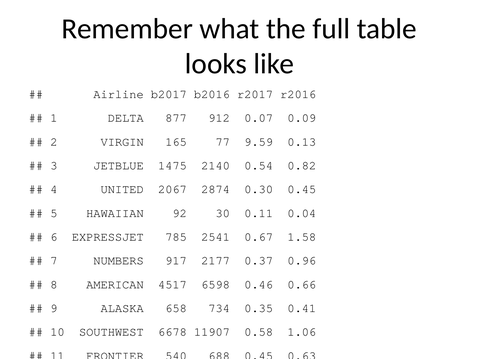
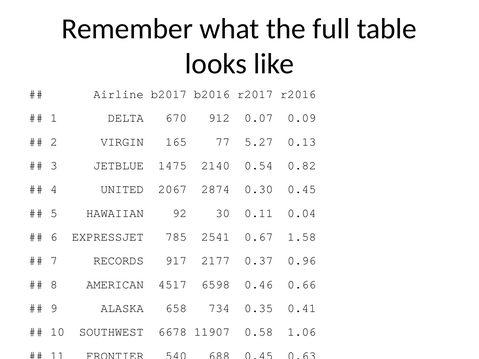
877: 877 -> 670
9.59: 9.59 -> 5.27
NUMBERS: NUMBERS -> RECORDS
